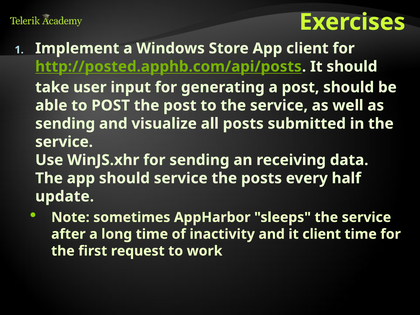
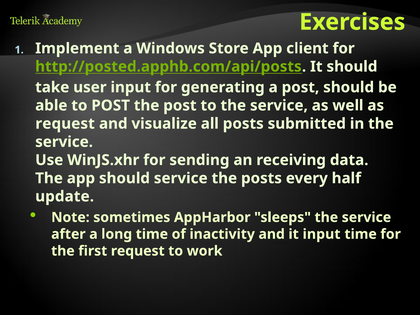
sending at (65, 124): sending -> request
it client: client -> input
